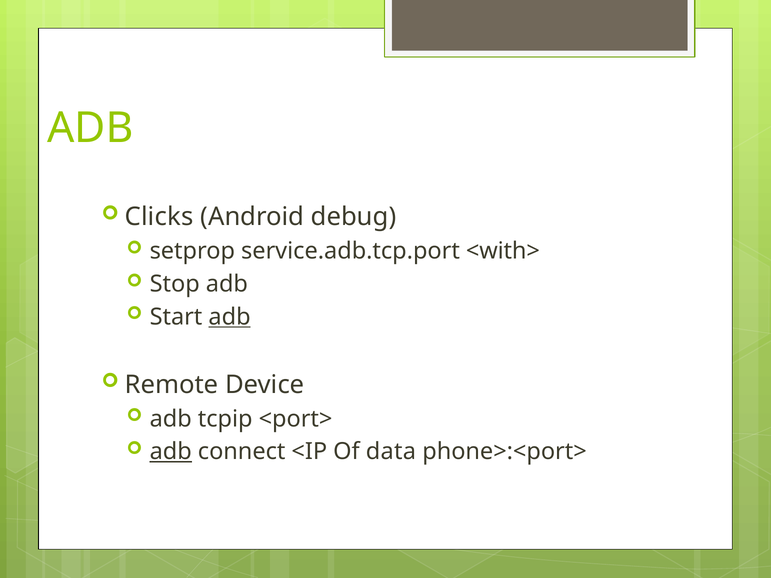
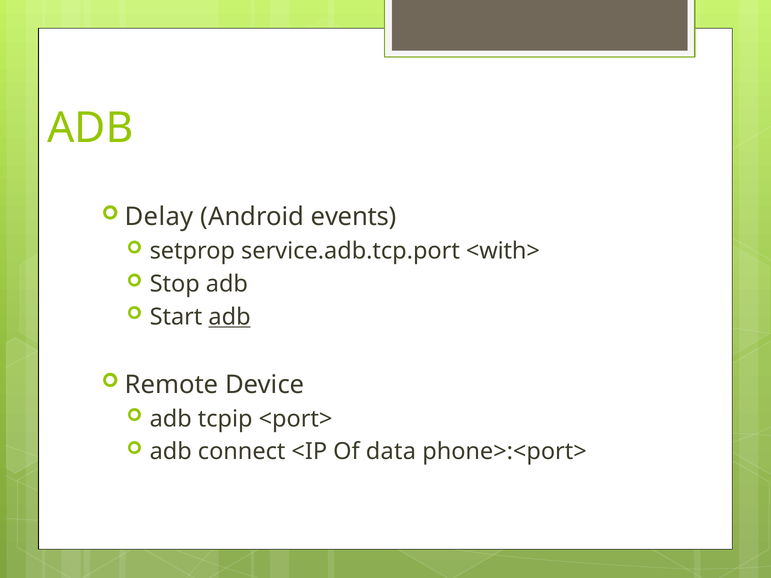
Clicks: Clicks -> Delay
debug: debug -> events
adb at (171, 452) underline: present -> none
